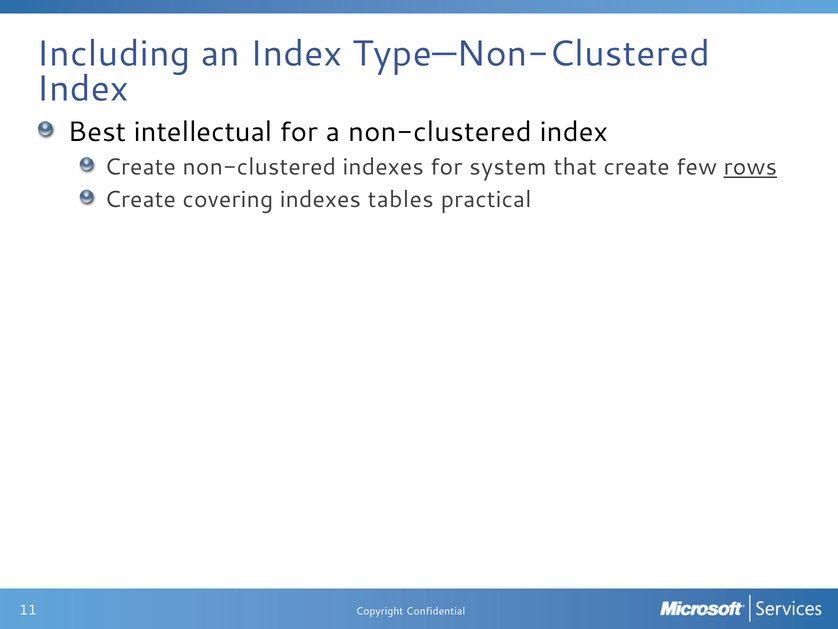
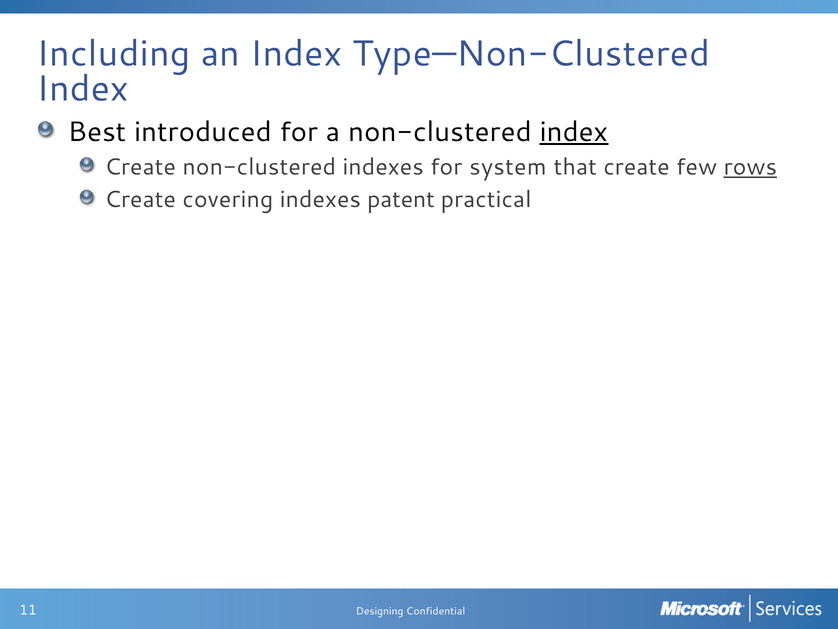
intellectual: intellectual -> introduced
index at (574, 132) underline: none -> present
tables: tables -> patent
Copyright: Copyright -> Designing
